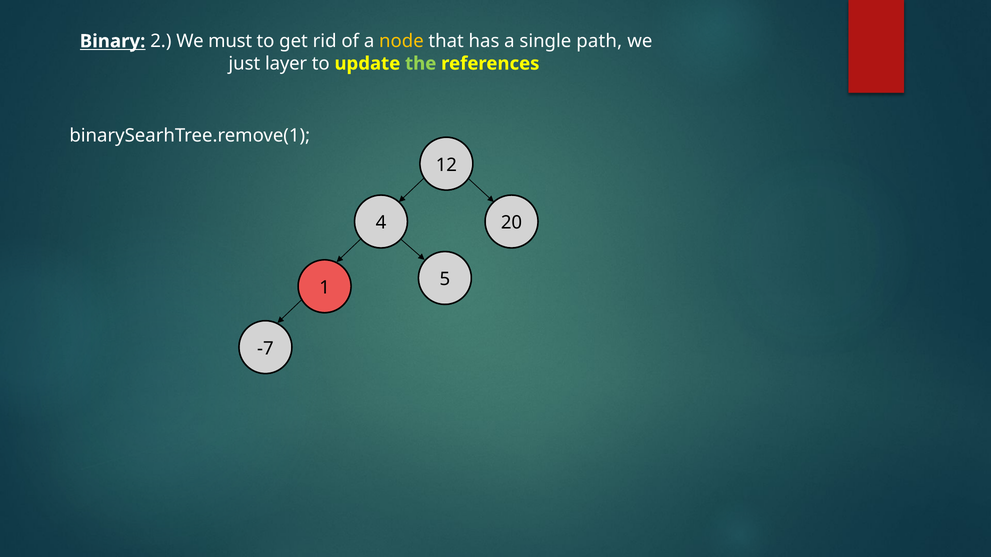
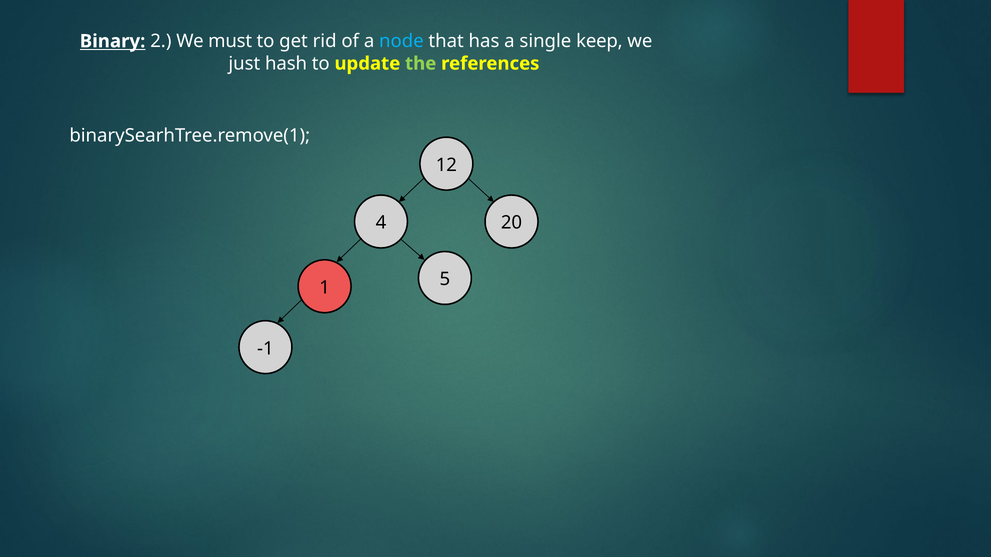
node colour: yellow -> light blue
path: path -> keep
layer: layer -> hash
-7: -7 -> -1
